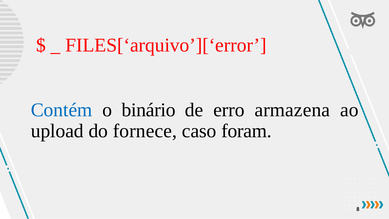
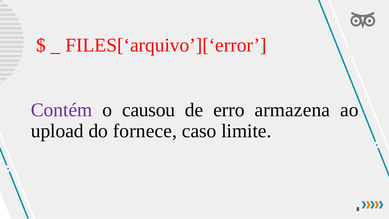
Contém colour: blue -> purple
binário: binário -> causou
foram: foram -> limite
